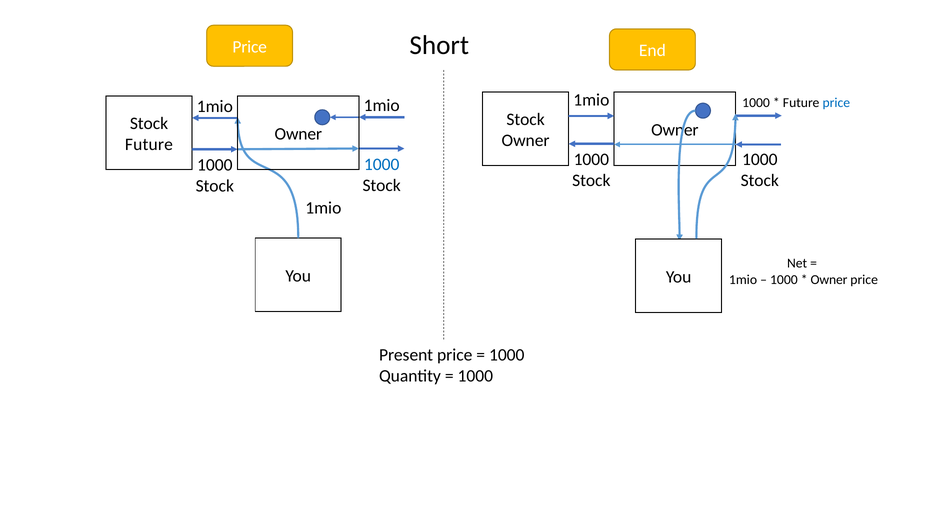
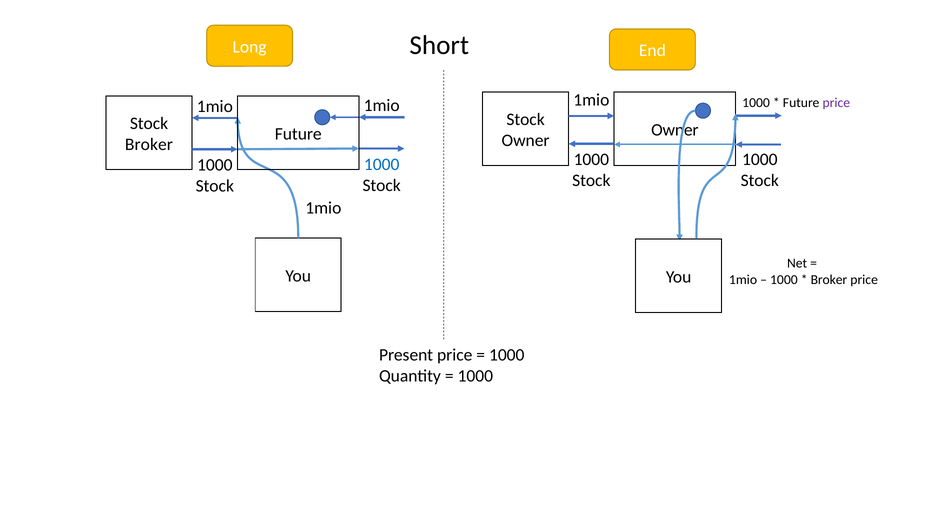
Price at (250, 47): Price -> Long
price at (836, 103) colour: blue -> purple
Owner at (298, 134): Owner -> Future
Future at (149, 145): Future -> Broker
Owner at (829, 280): Owner -> Broker
